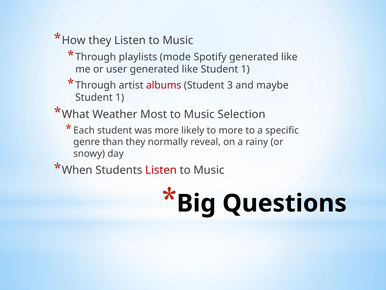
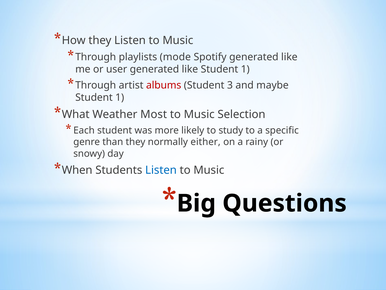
to more: more -> study
reveal: reveal -> either
Listen at (161, 170) colour: red -> blue
